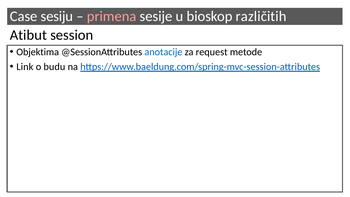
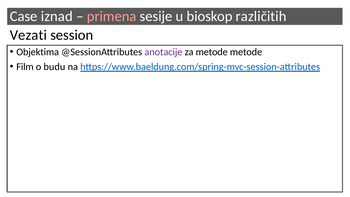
sesiju: sesiju -> iznad
Atibut: Atibut -> Vezati
anotacije colour: blue -> purple
za request: request -> metode
Link: Link -> Film
